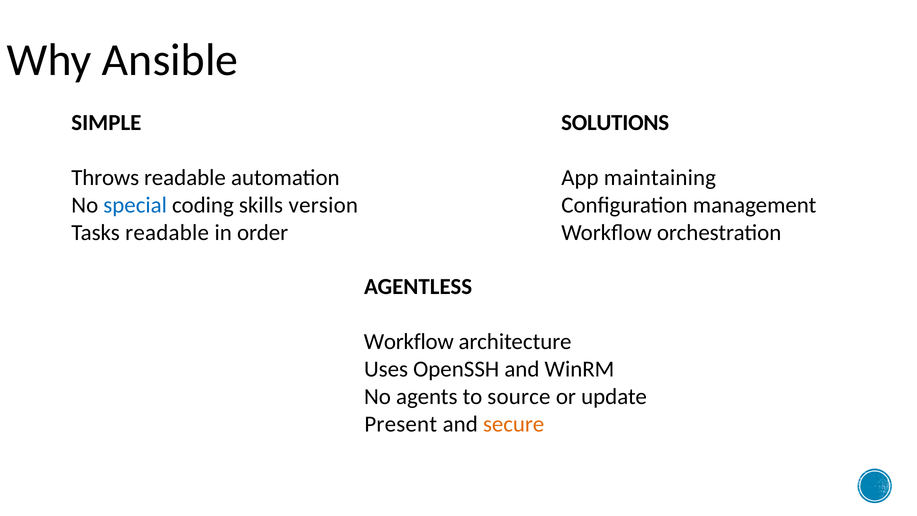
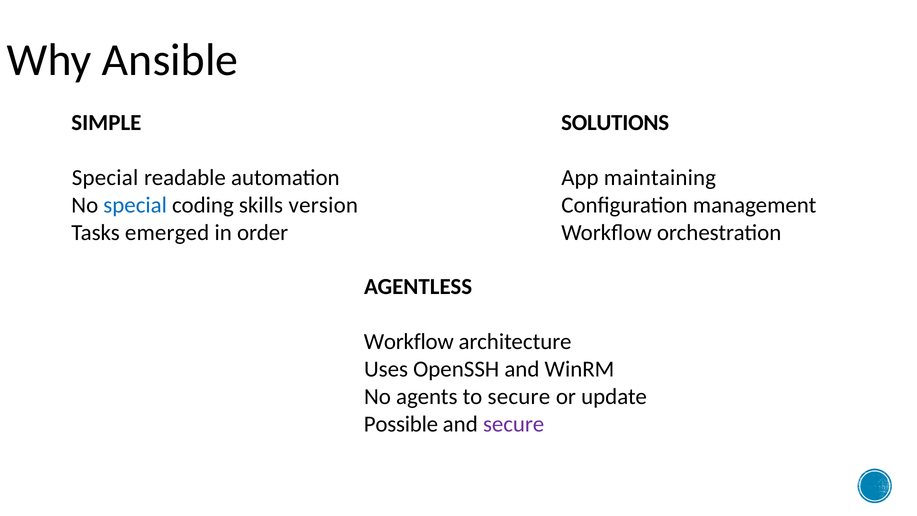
Throws at (105, 178): Throws -> Special
Tasks readable: readable -> emerged
to source: source -> secure
Present: Present -> Possible
secure at (514, 424) colour: orange -> purple
